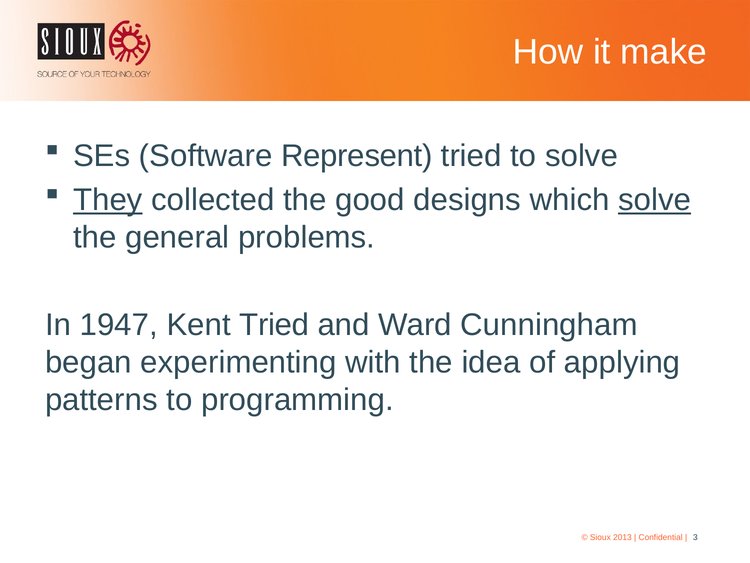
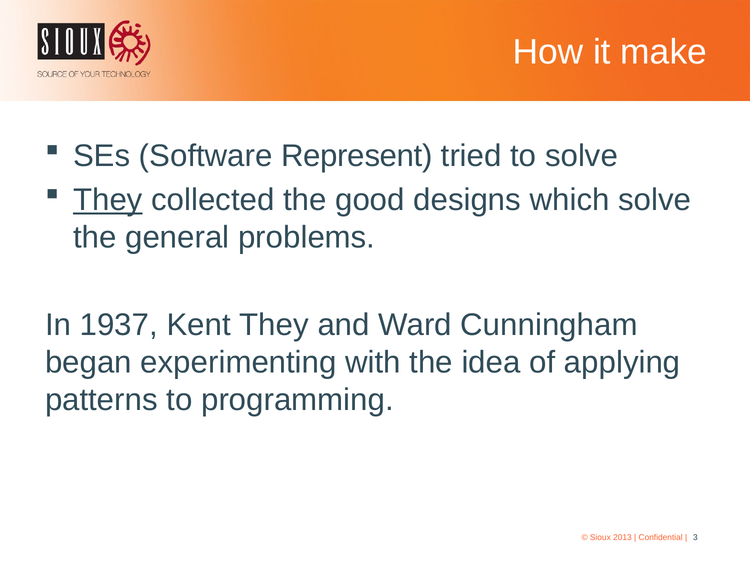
solve at (655, 200) underline: present -> none
1947: 1947 -> 1937
Kent Tried: Tried -> They
